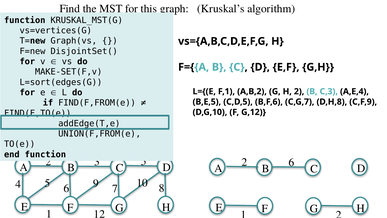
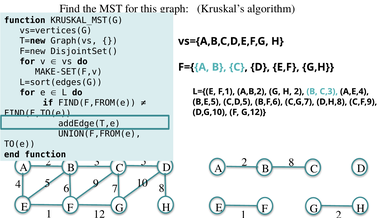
2 6: 6 -> 8
